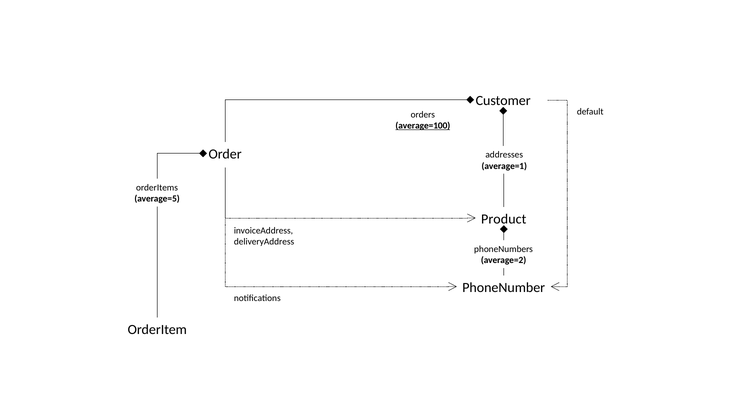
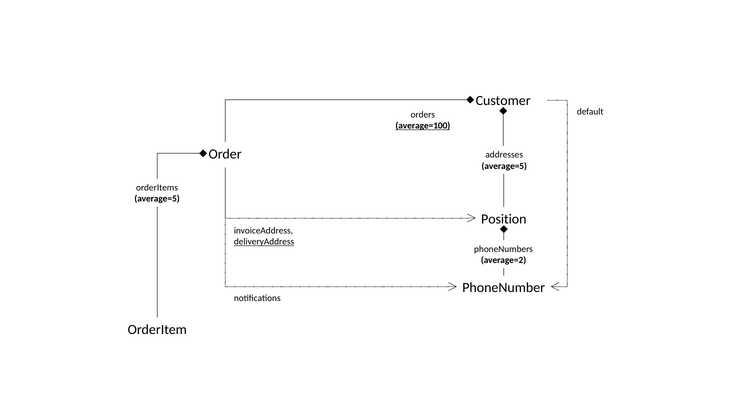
average=1 at (504, 166): average=1 -> average=5
Product: Product -> Position
deliveryAddress underline: none -> present
